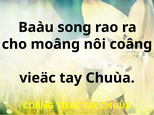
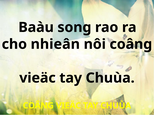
moâng: moâng -> nhieân
